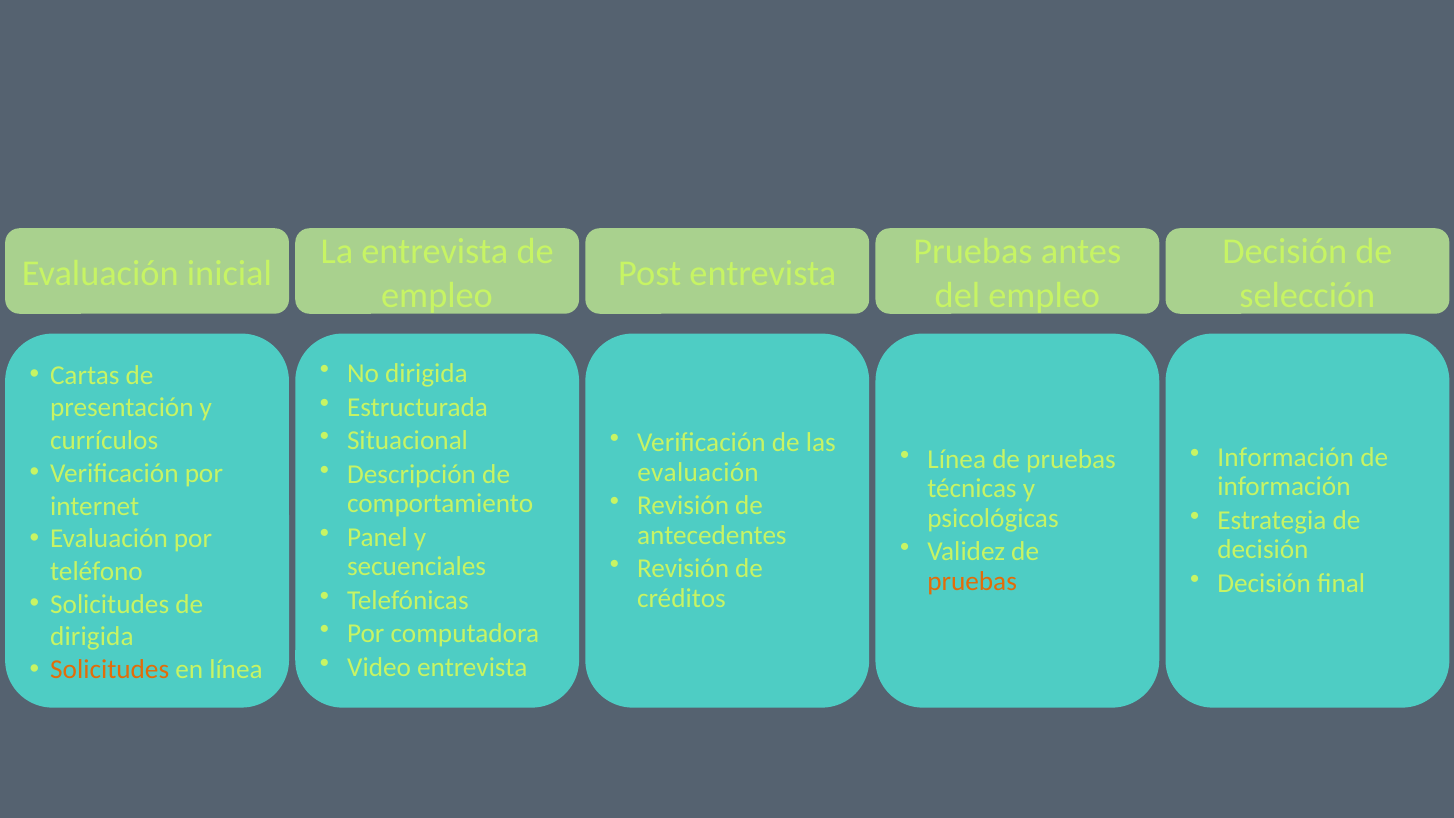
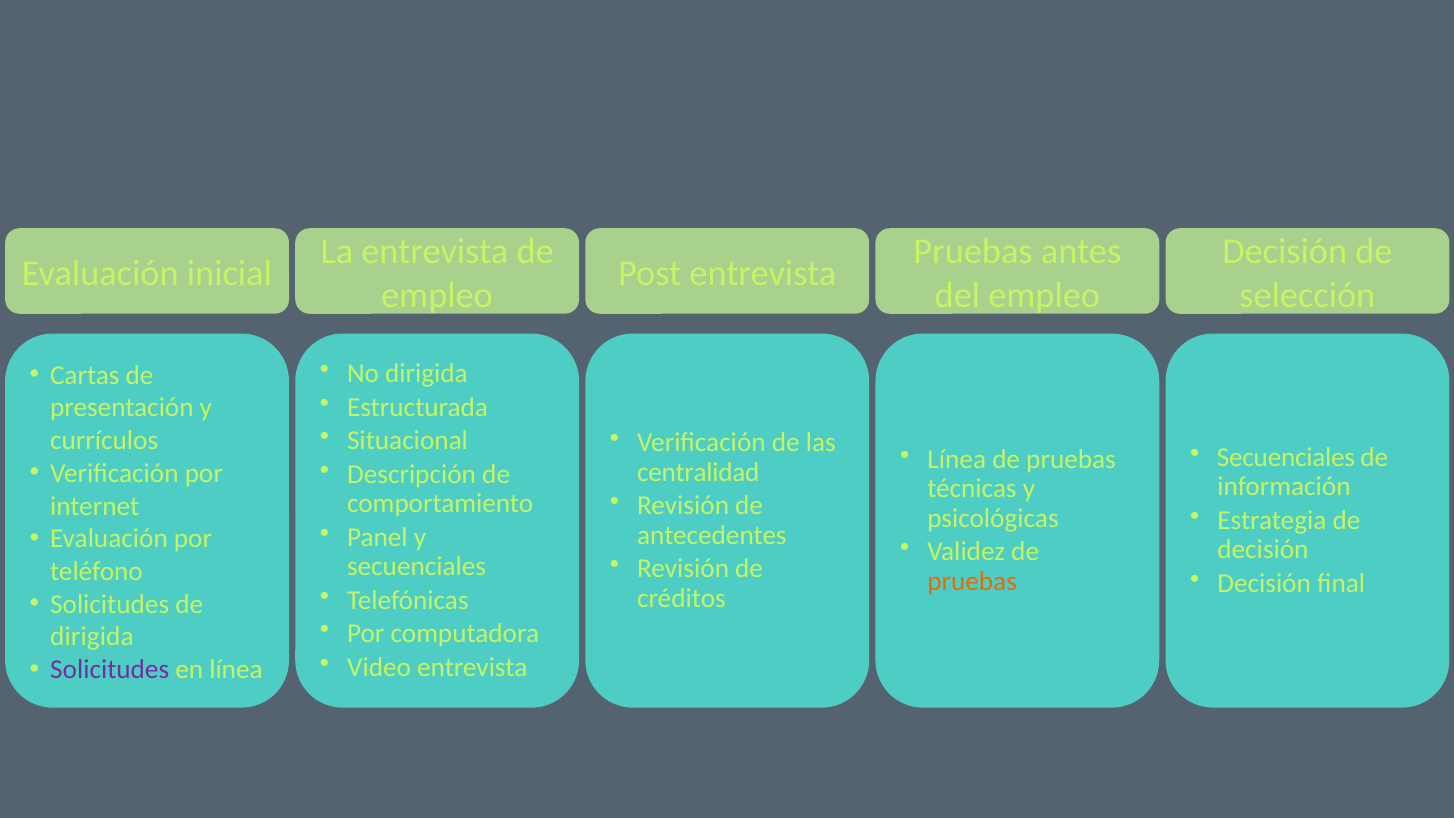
Información at (1286, 457): Información -> Secuenciales
evaluación at (698, 472): evaluación -> centralidad
Solicitudes at (110, 670) colour: orange -> purple
